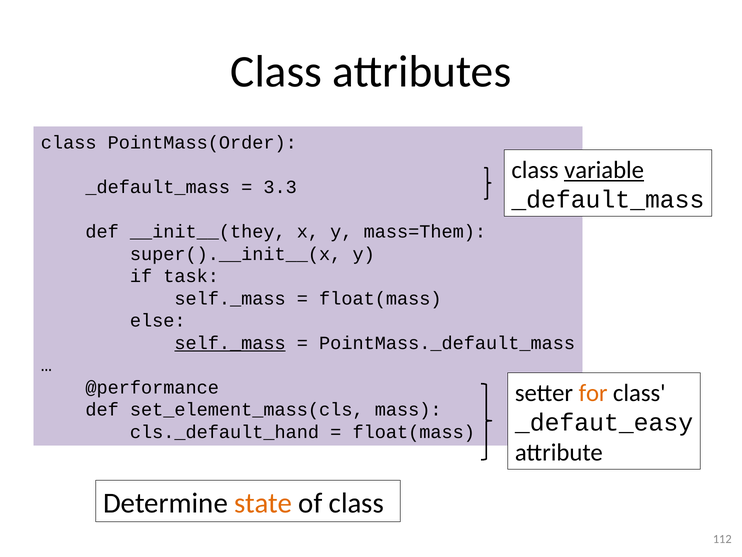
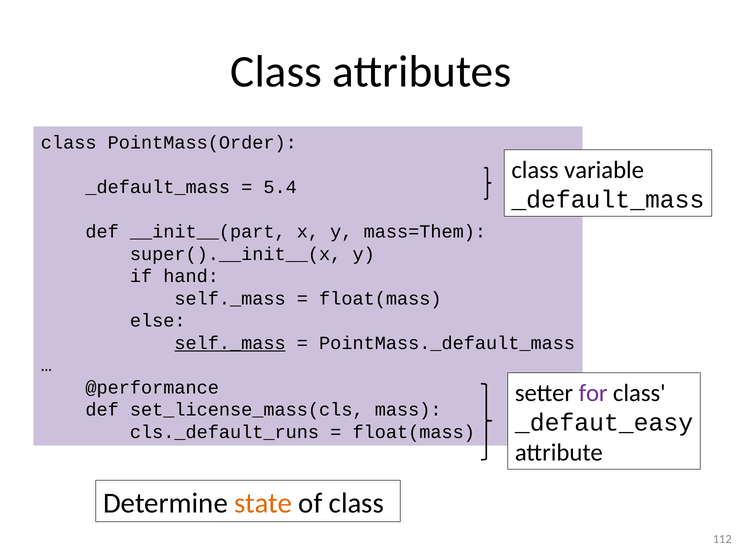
variable underline: present -> none
3.3: 3.3 -> 5.4
__init__(they: __init__(they -> __init__(part
task: task -> hand
for colour: orange -> purple
set_element_mass(cls: set_element_mass(cls -> set_license_mass(cls
cls._default_hand: cls._default_hand -> cls._default_runs
